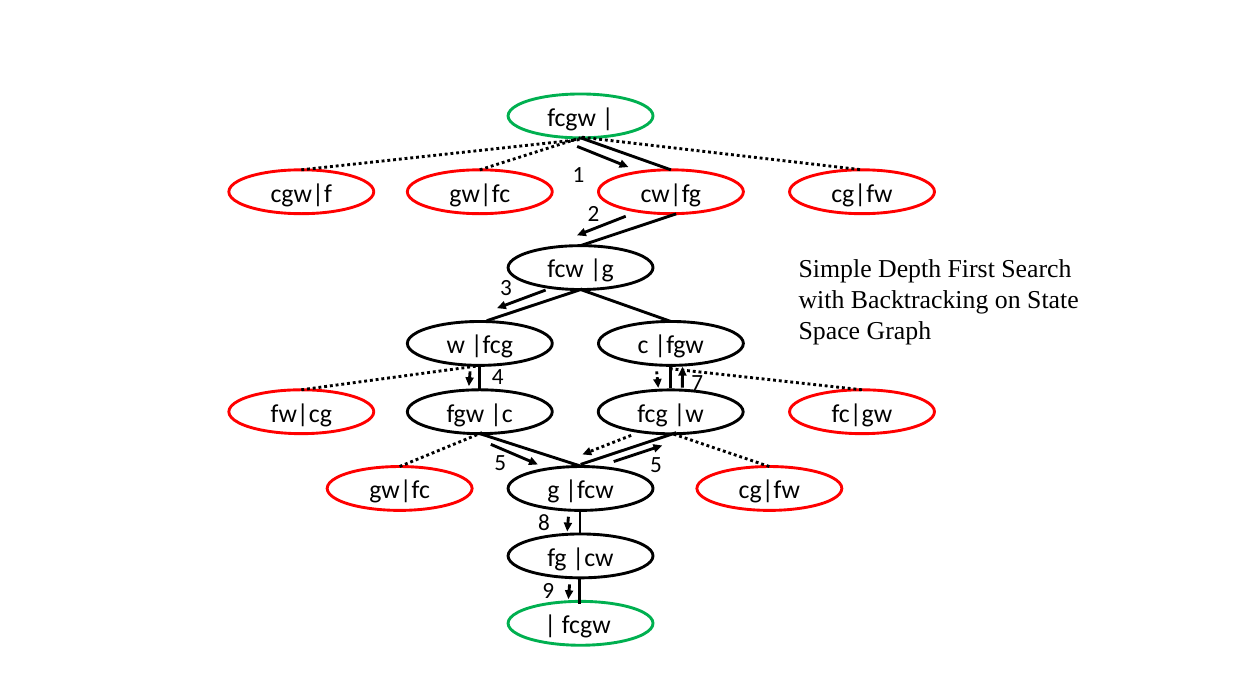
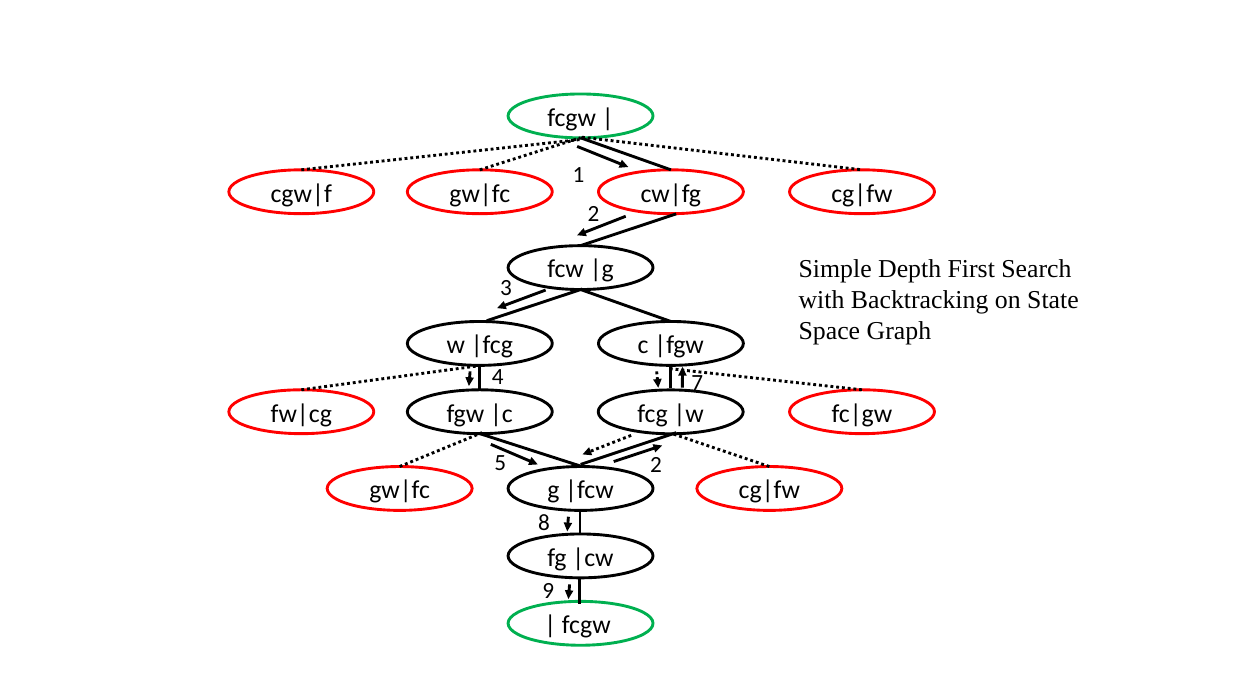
5 5: 5 -> 2
